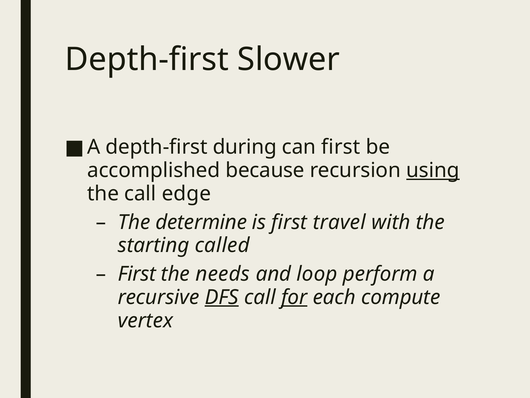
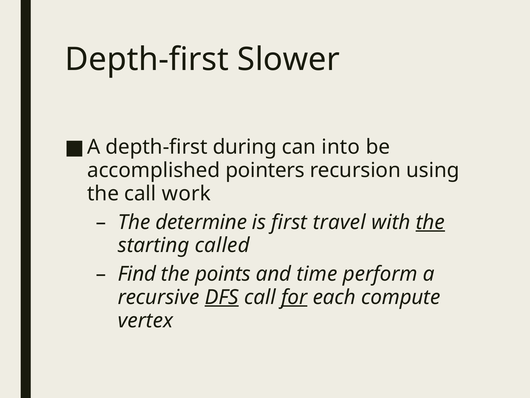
can first: first -> into
because: because -> pointers
using underline: present -> none
edge: edge -> work
the at (430, 222) underline: none -> present
First at (137, 274): First -> Find
needs: needs -> points
loop: loop -> time
